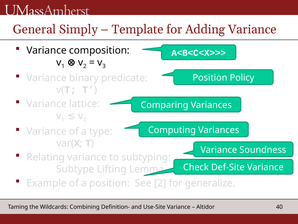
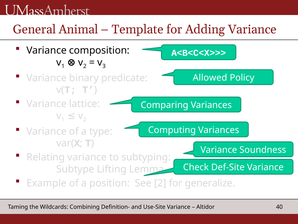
Simply: Simply -> Animal
Position at (210, 78): Position -> Allowed
